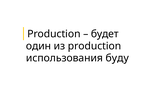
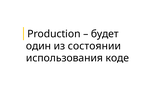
из production: production -> состоянии
буду: буду -> коде
